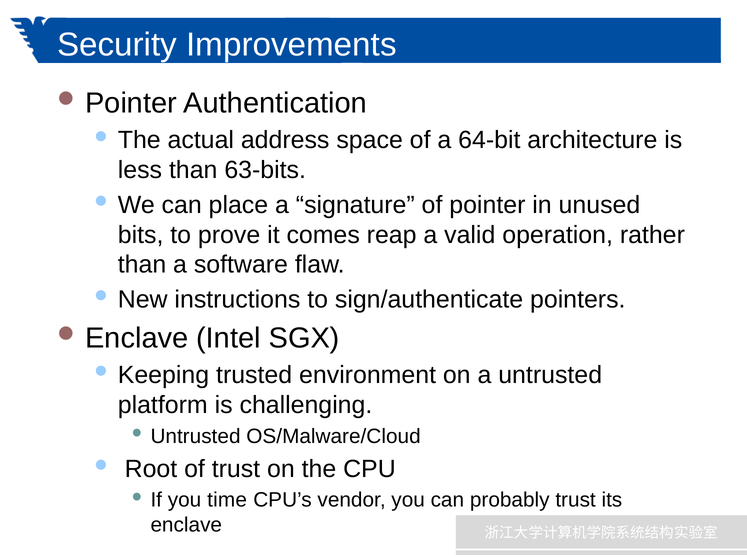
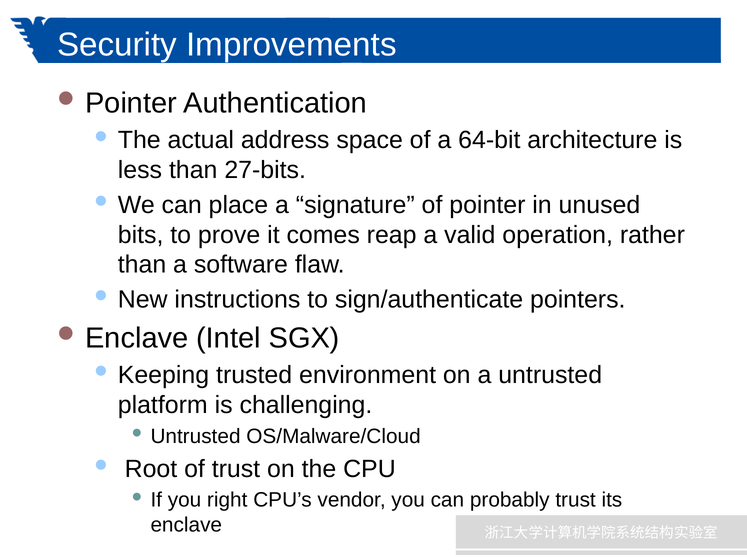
63-bits: 63-bits -> 27-bits
time: time -> right
